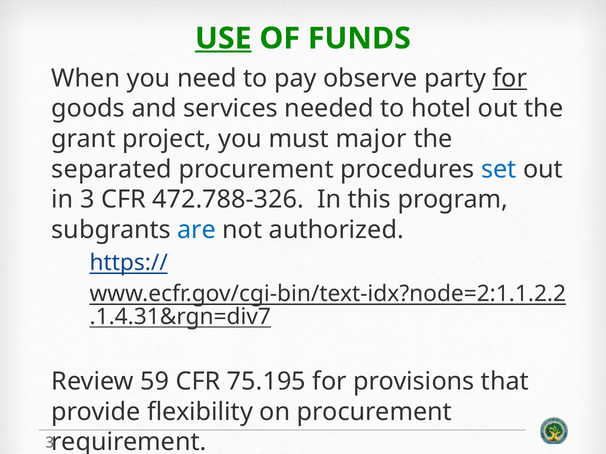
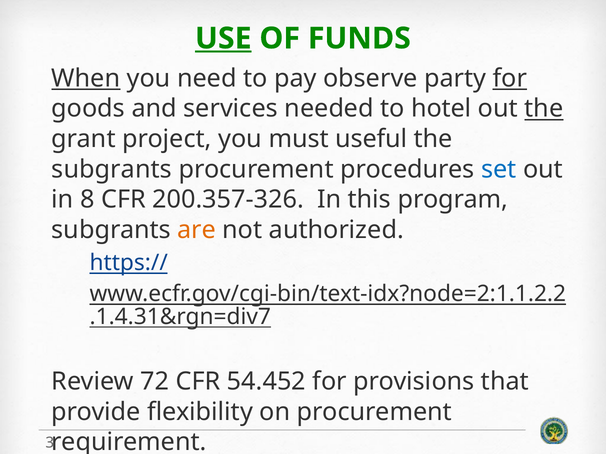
When underline: none -> present
the at (544, 109) underline: none -> present
major: major -> useful
separated at (112, 169): separated -> subgrants
in 3: 3 -> 8
472.788-326: 472.788-326 -> 200.357-326
are colour: blue -> orange
59: 59 -> 72
75.195: 75.195 -> 54.452
